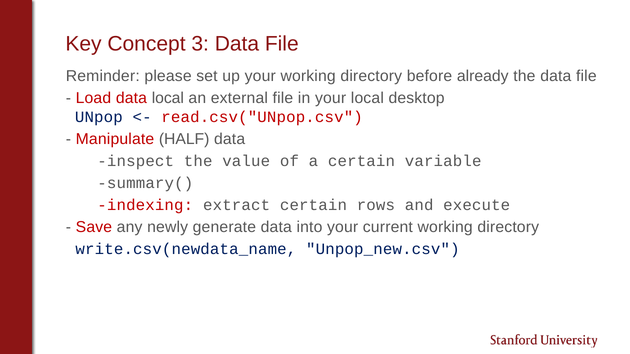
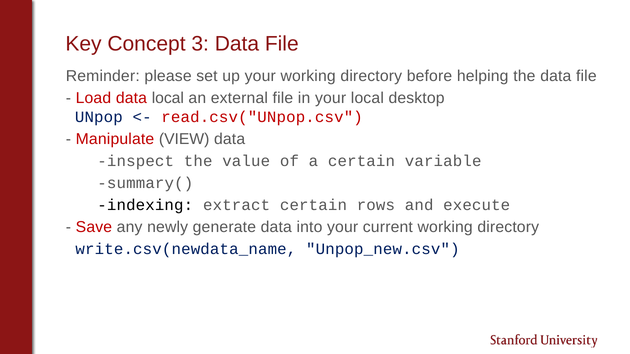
already: already -> helping
HALF: HALF -> VIEW
indexing colour: red -> black
